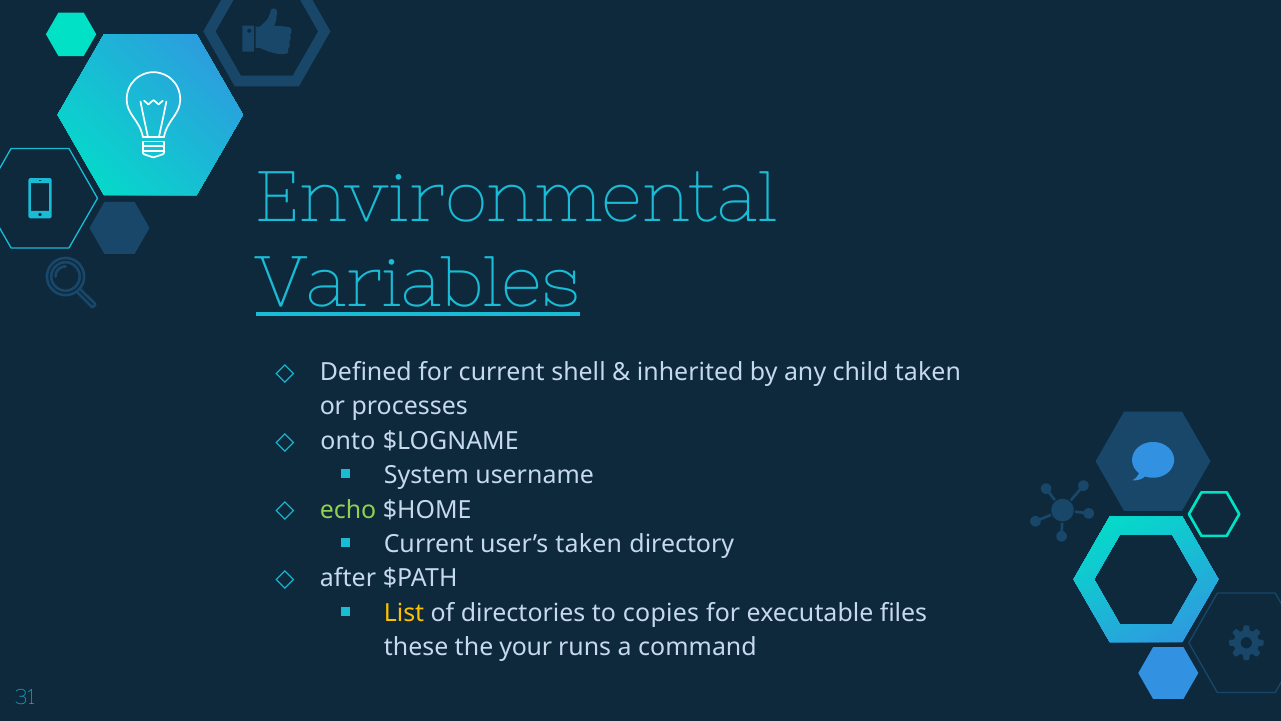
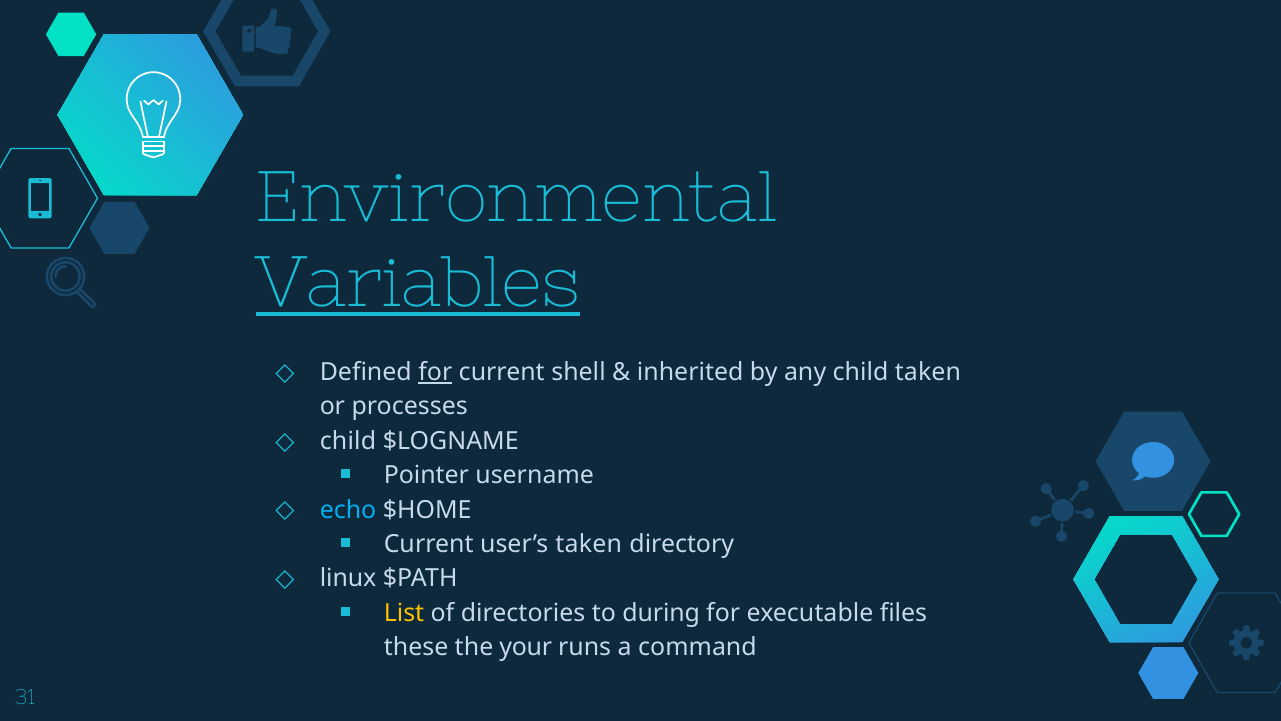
for at (435, 372) underline: none -> present
onto at (348, 441): onto -> child
System: System -> Pointer
echo colour: light green -> light blue
after: after -> linux
copies: copies -> during
